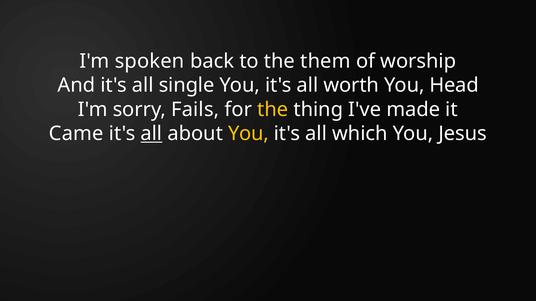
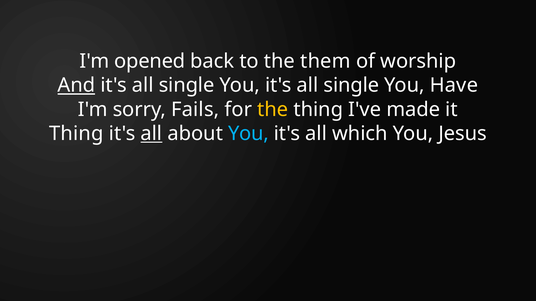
spoken: spoken -> opened
And underline: none -> present
You it's all worth: worth -> single
Head: Head -> Have
Came at (76, 134): Came -> Thing
You at (248, 134) colour: yellow -> light blue
